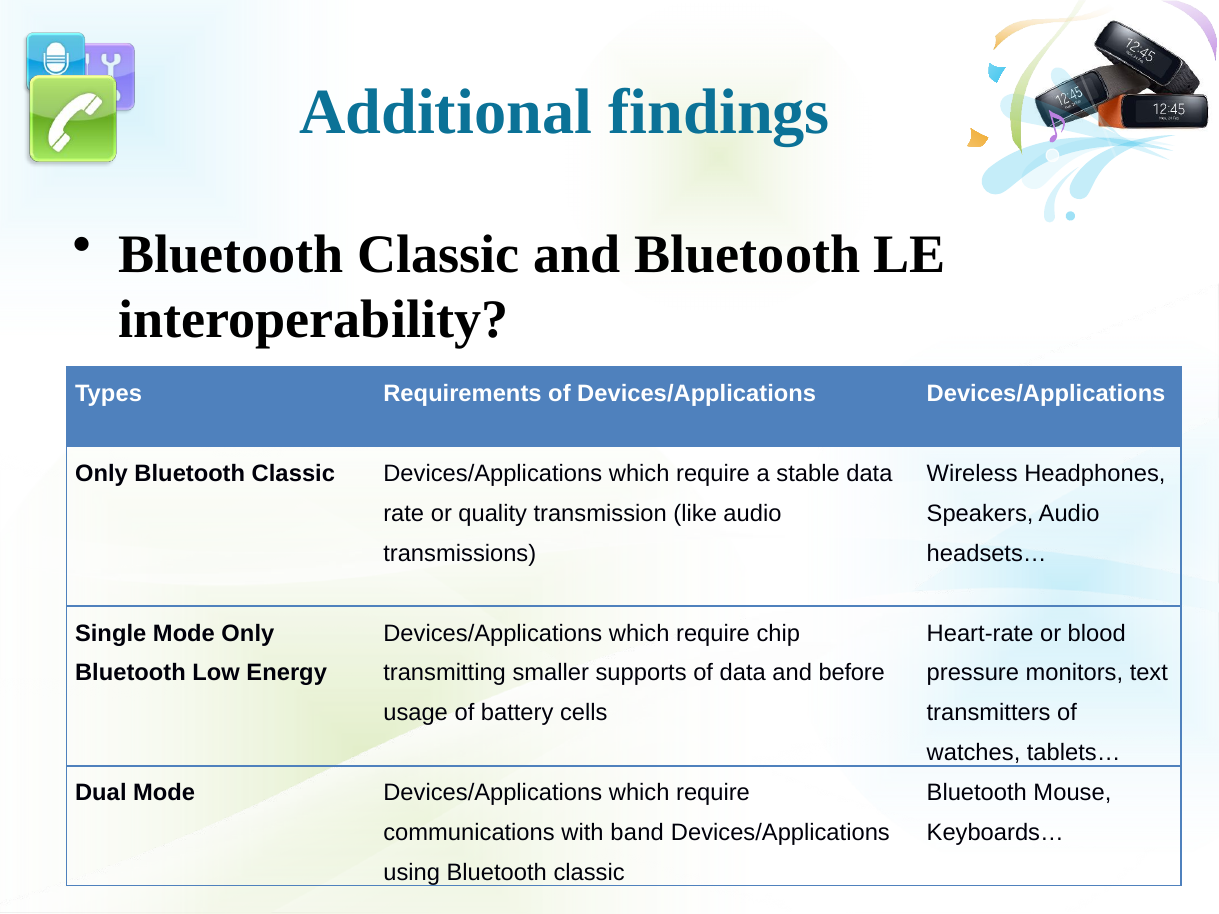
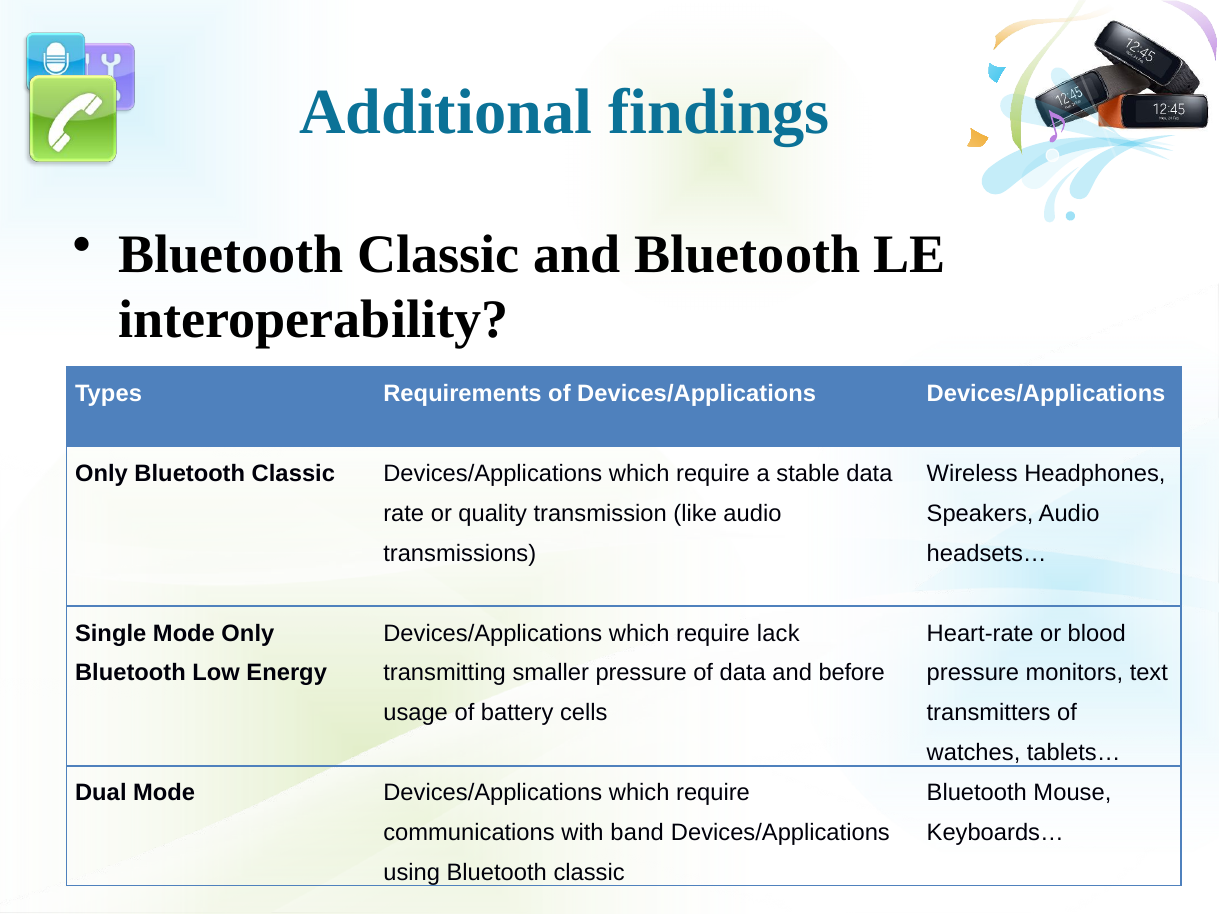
chip: chip -> lack
smaller supports: supports -> pressure
